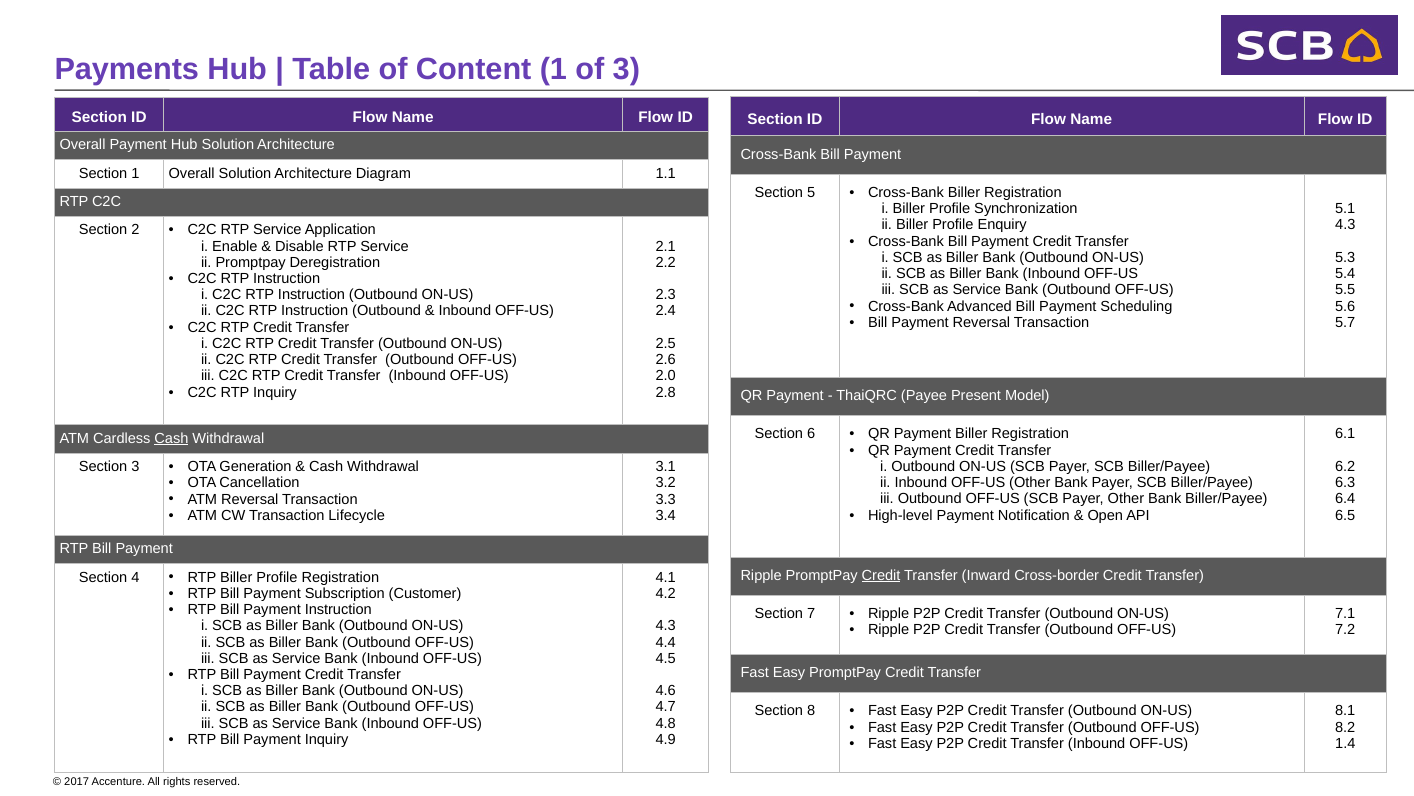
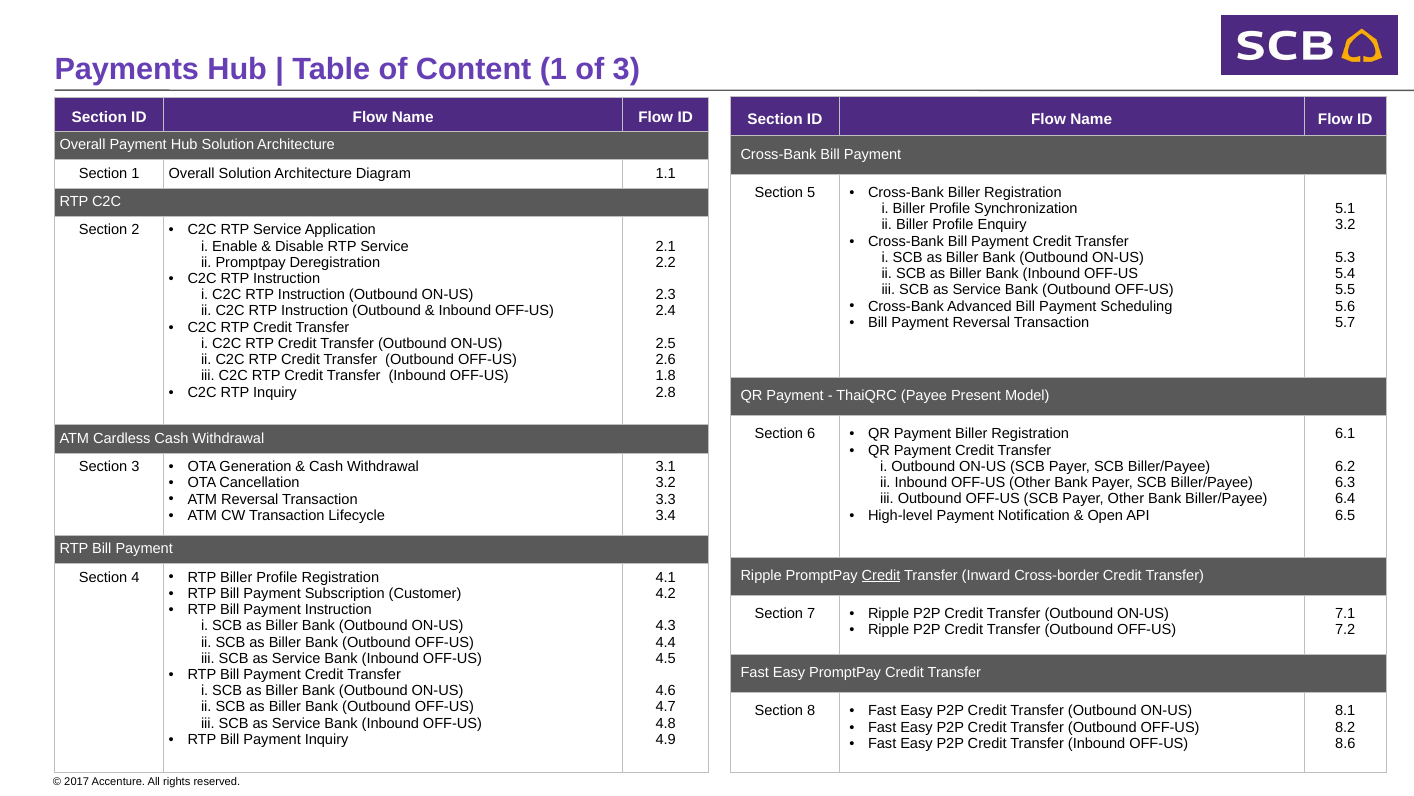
4.3 at (1345, 225): 4.3 -> 3.2
2.0: 2.0 -> 1.8
Cash at (171, 438) underline: present -> none
1.4: 1.4 -> 8.6
